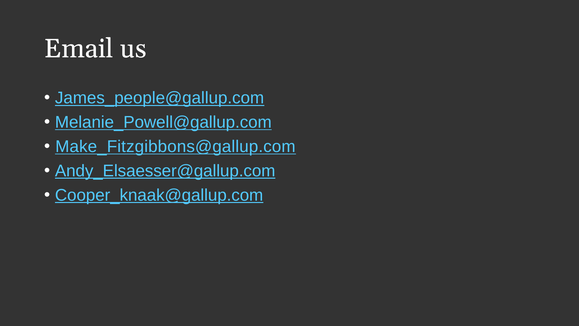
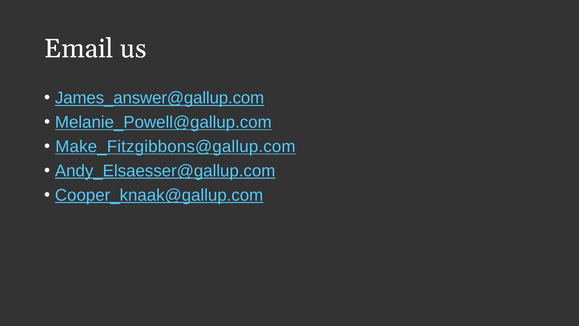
James_people@gallup.com: James_people@gallup.com -> James_answer@gallup.com
